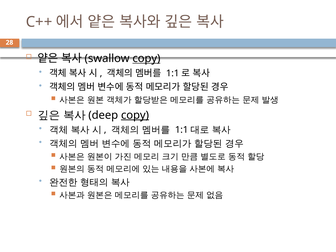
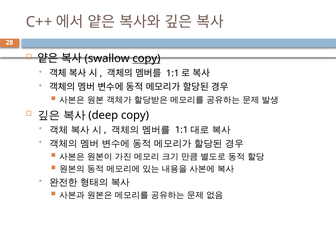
copy at (135, 115) underline: present -> none
